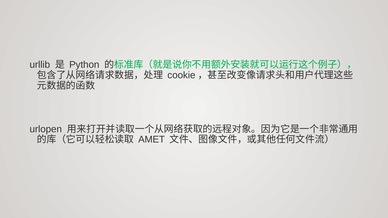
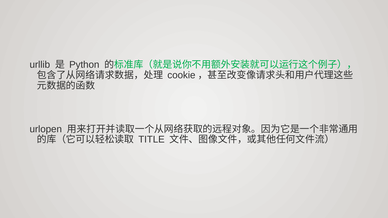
AMET: AMET -> TITLE
